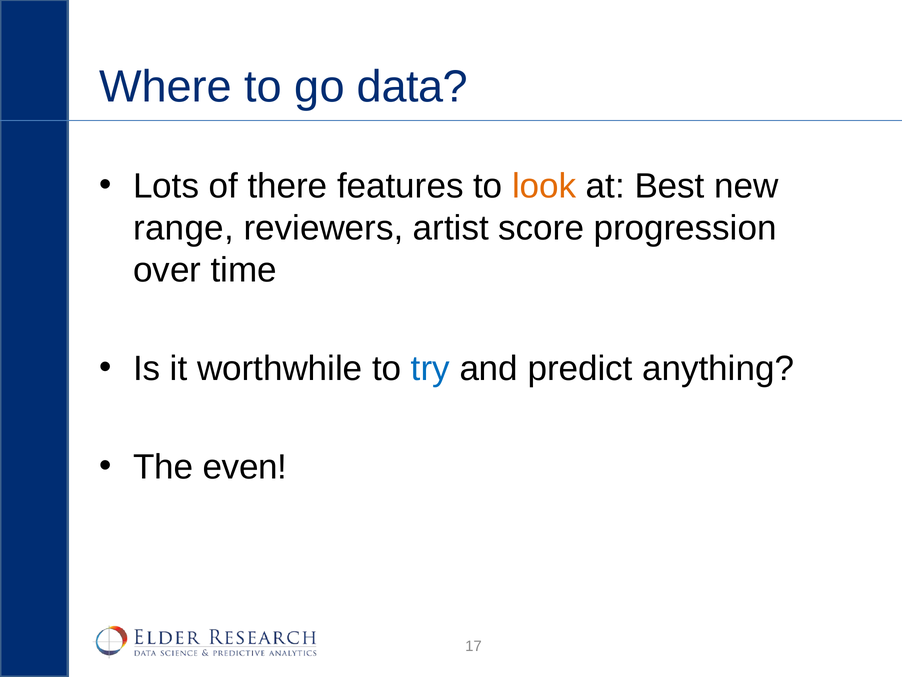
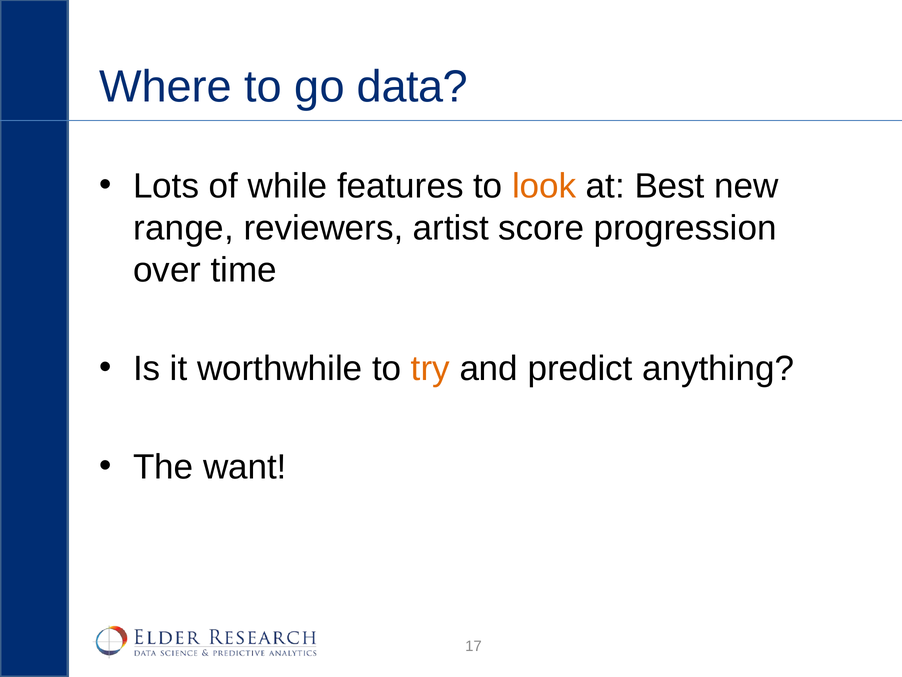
there: there -> while
try colour: blue -> orange
even: even -> want
